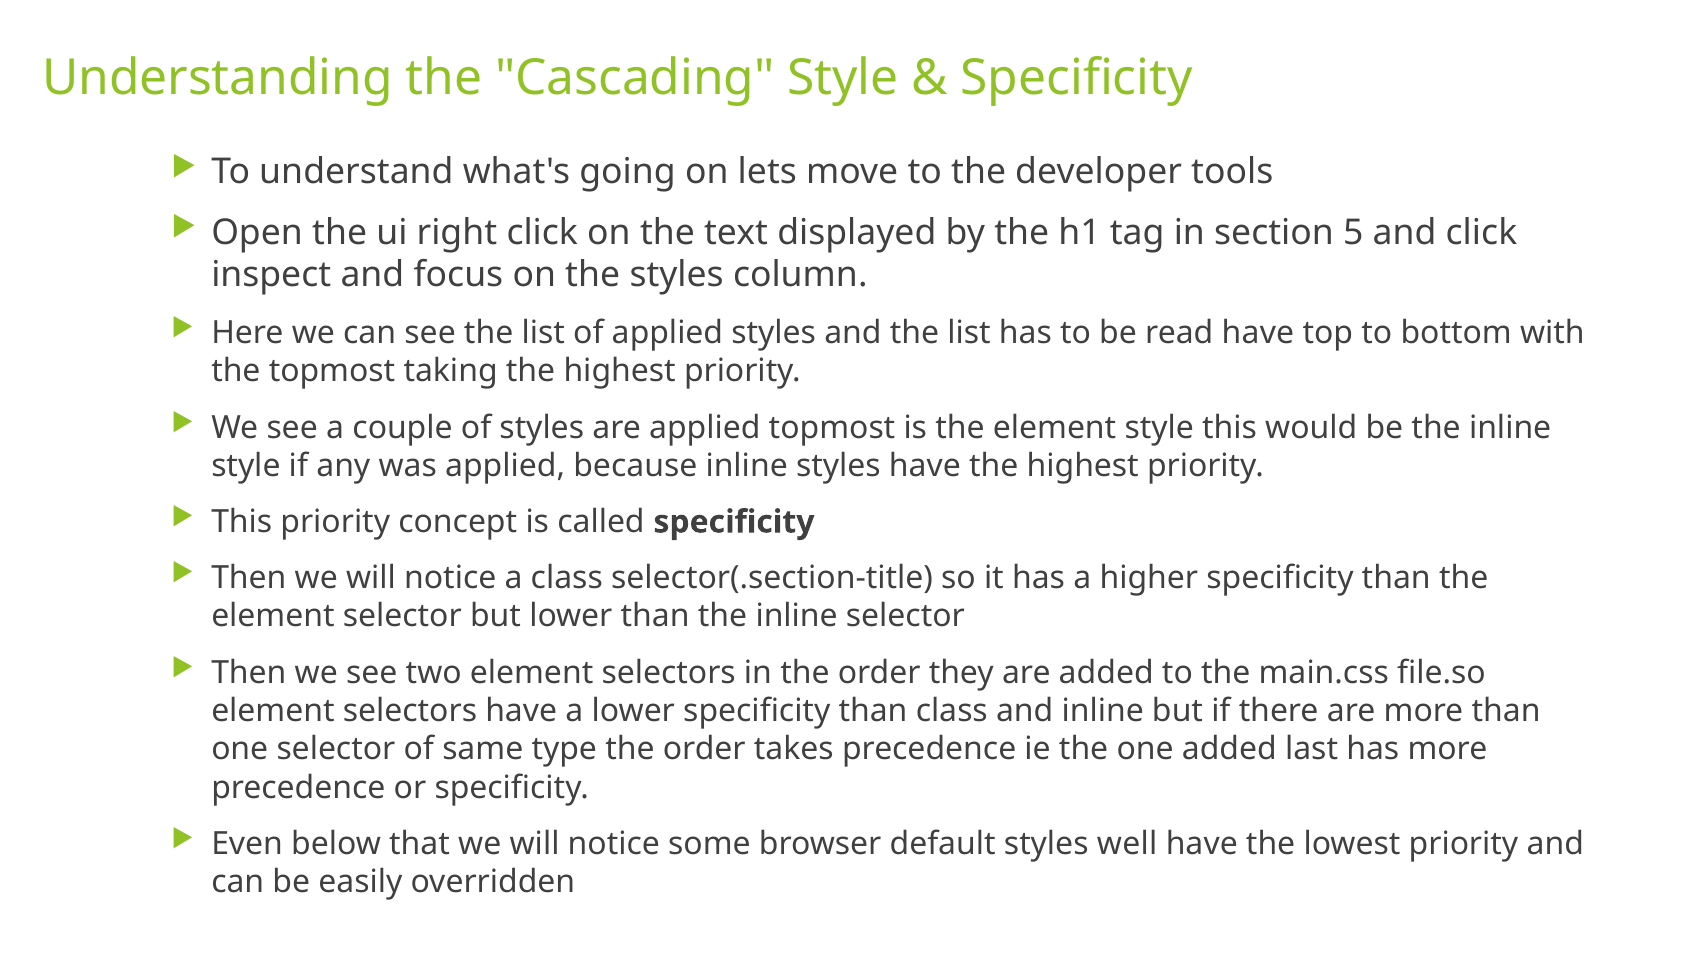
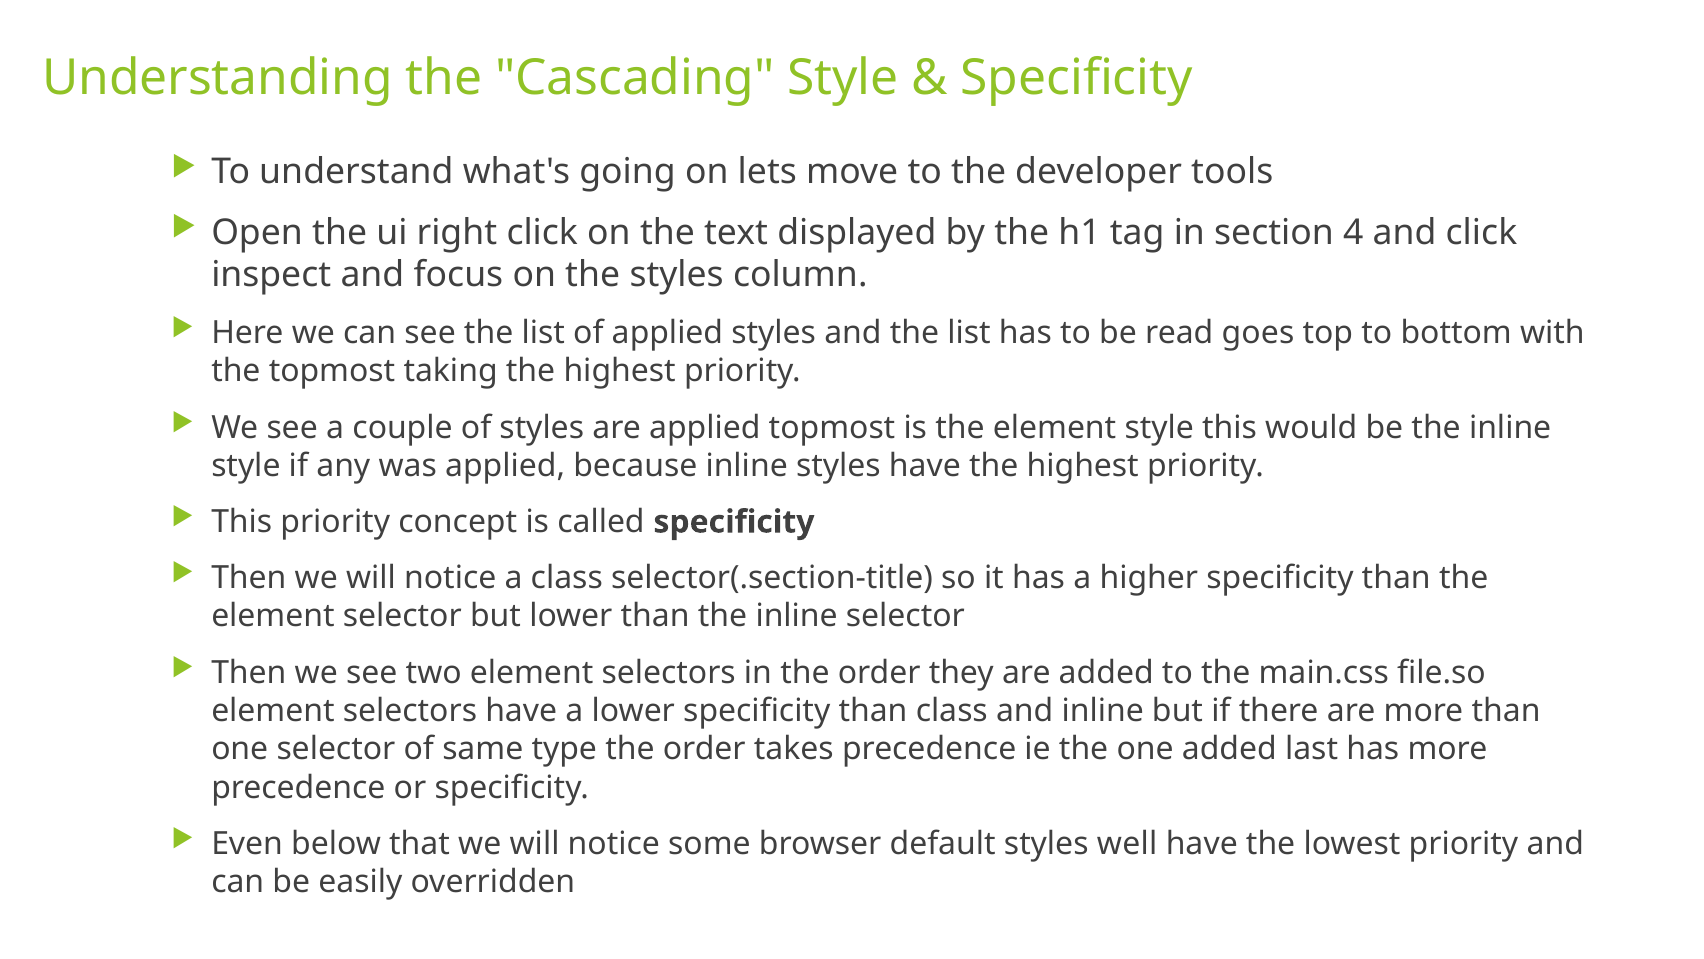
5: 5 -> 4
read have: have -> goes
